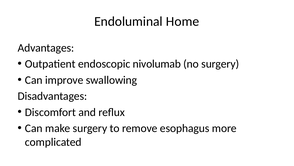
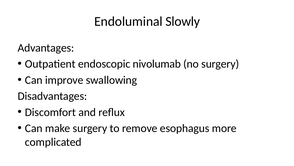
Home: Home -> Slowly
